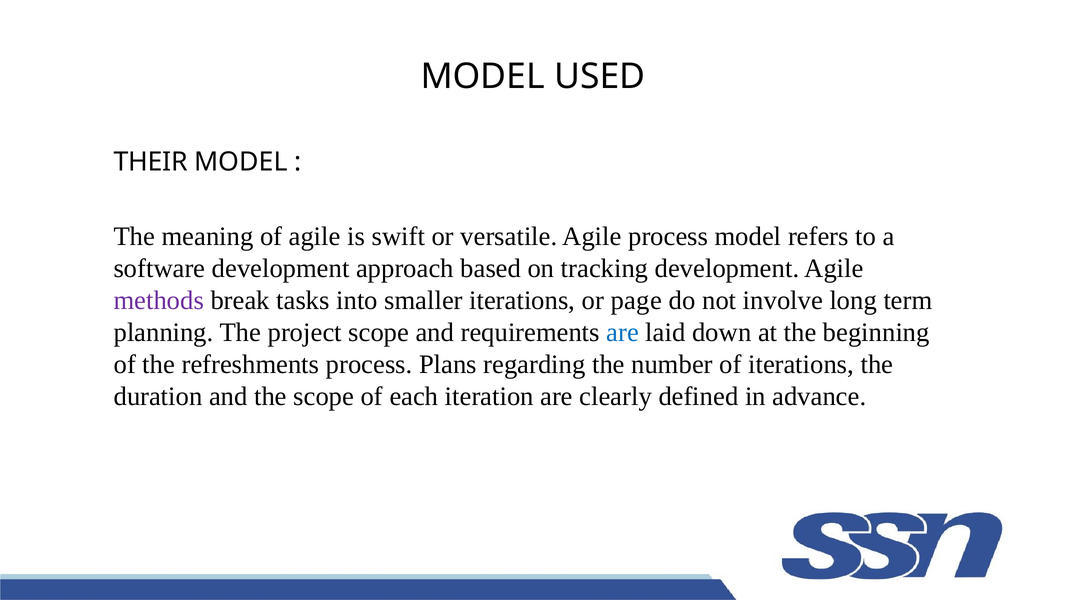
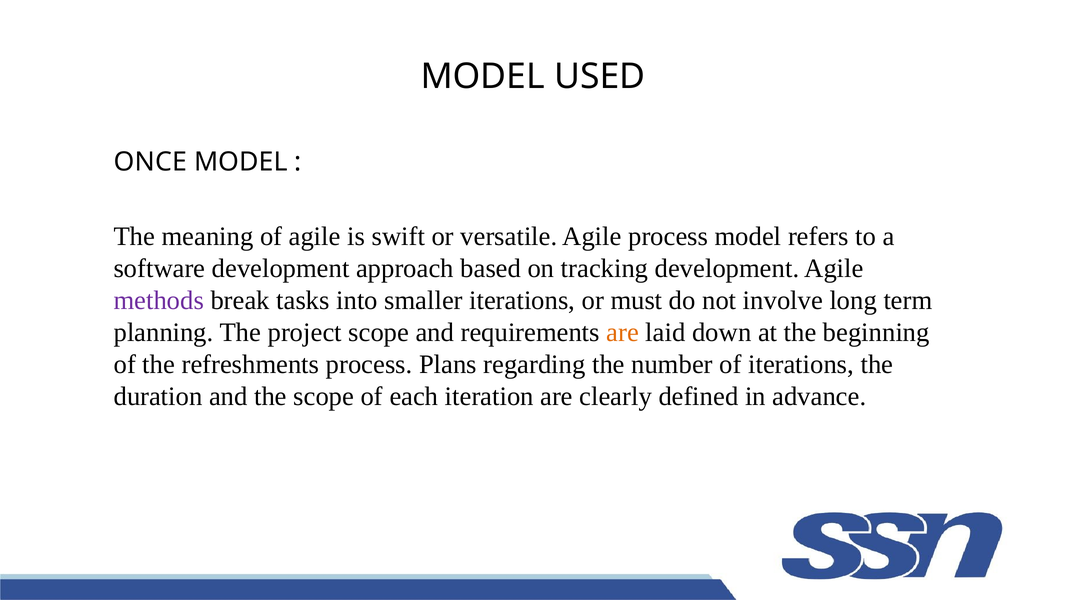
THEIR: THEIR -> ONCE
page: page -> must
are at (623, 332) colour: blue -> orange
